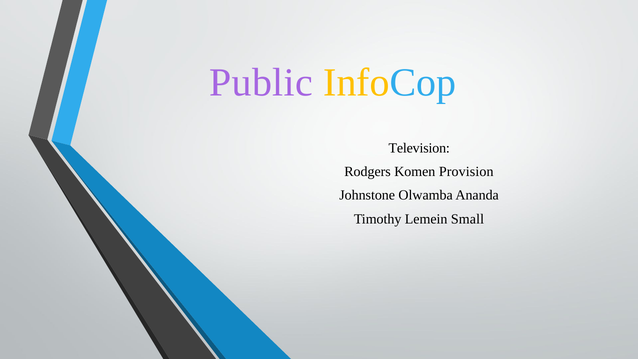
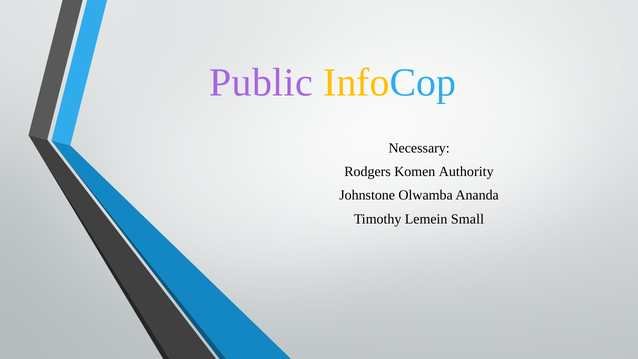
Television: Television -> Necessary
Provision: Provision -> Authority
